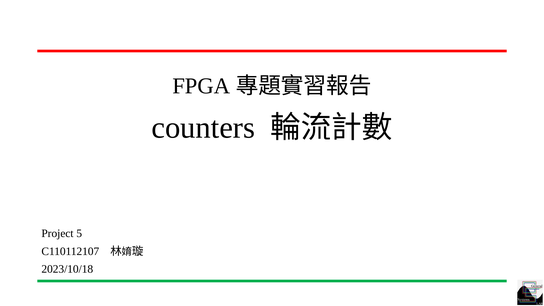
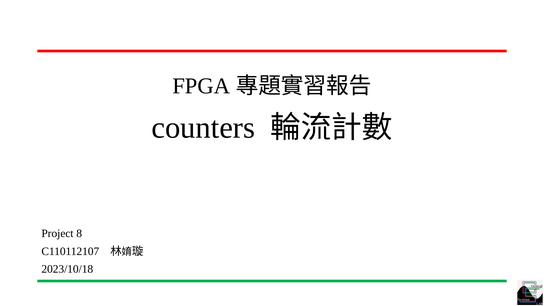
5: 5 -> 8
